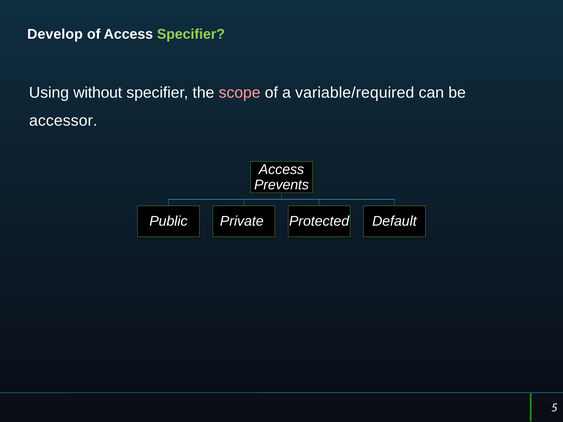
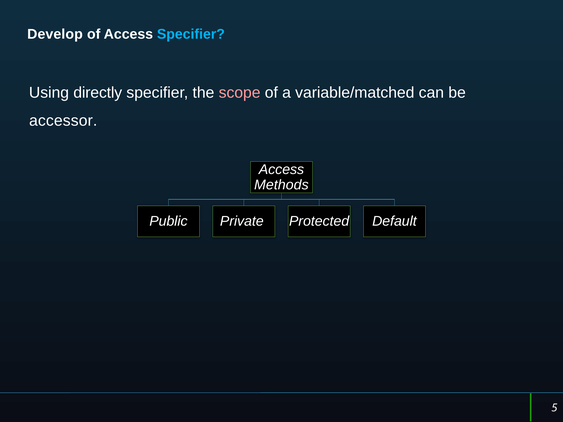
Specifier at (191, 34) colour: light green -> light blue
without: without -> directly
variable/required: variable/required -> variable/matched
Prevents: Prevents -> Methods
